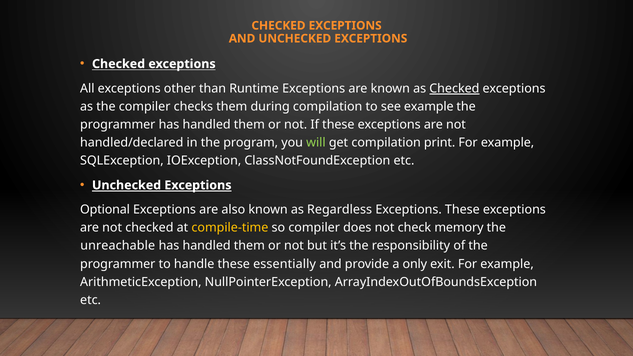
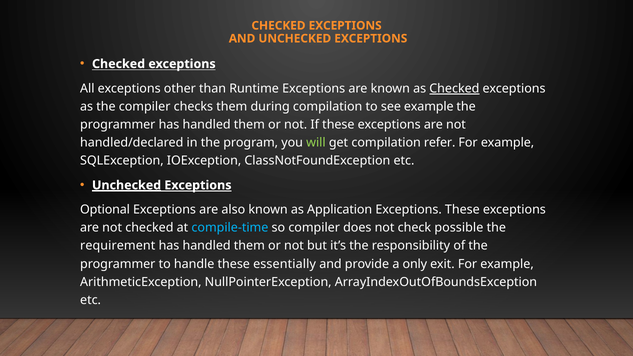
print: print -> refer
Unchecked at (127, 185) underline: none -> present
Regardless: Regardless -> Application
compile-time colour: yellow -> light blue
memory: memory -> possible
unreachable: unreachable -> requirement
